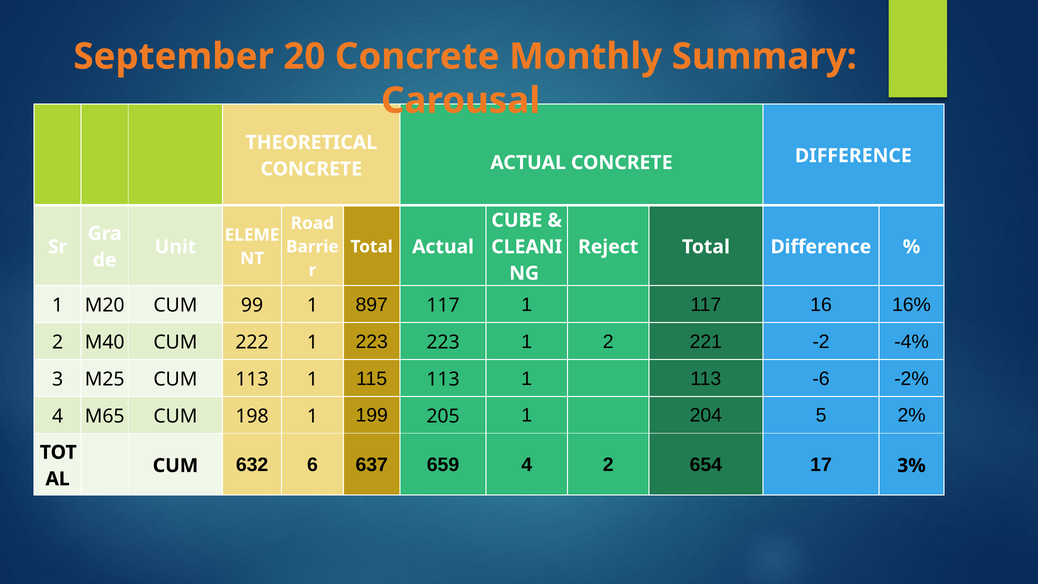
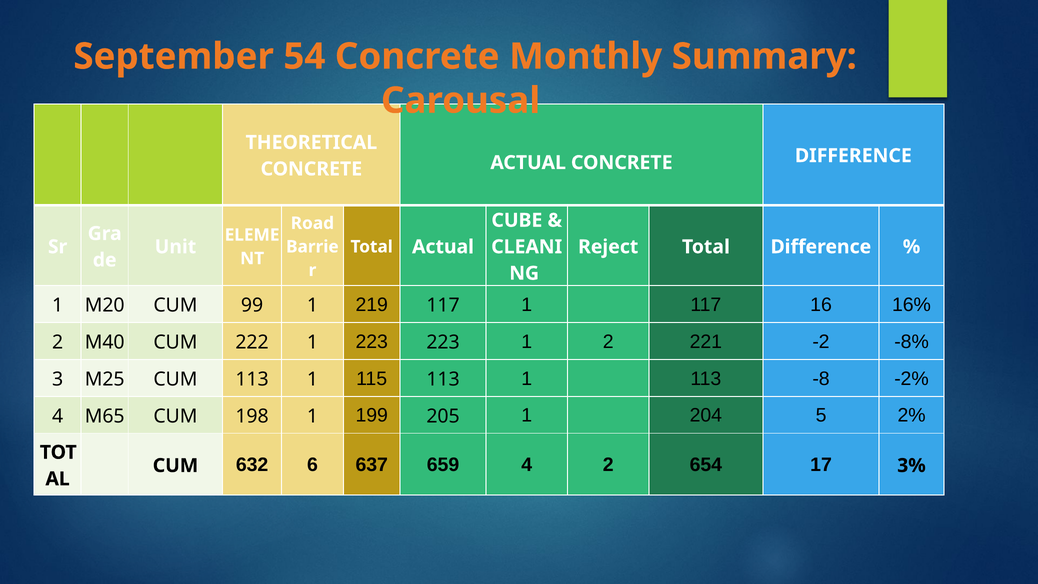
20: 20 -> 54
897: 897 -> 219
-4%: -4% -> -8%
-6: -6 -> -8
